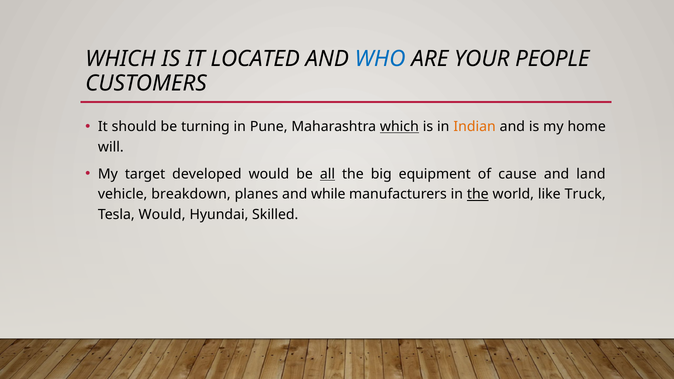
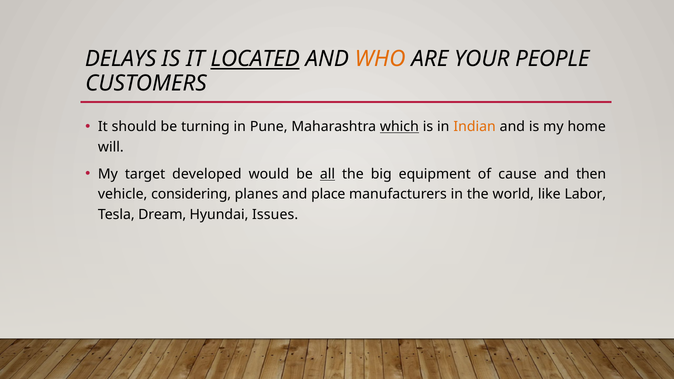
WHICH at (121, 59): WHICH -> DELAYS
LOCATED underline: none -> present
WHO colour: blue -> orange
land: land -> then
breakdown: breakdown -> considering
while: while -> place
the at (478, 194) underline: present -> none
Truck: Truck -> Labor
Tesla Would: Would -> Dream
Skilled: Skilled -> Issues
